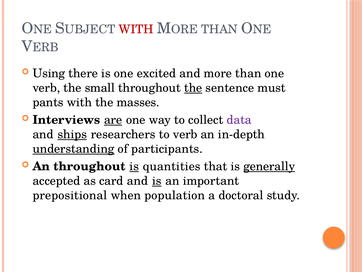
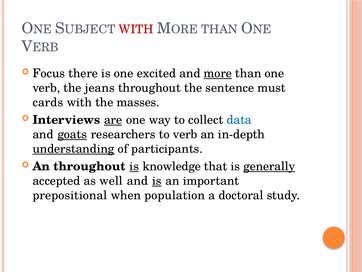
Using: Using -> Focus
more underline: none -> present
small: small -> jeans
the at (193, 88) underline: present -> none
pants: pants -> cards
data colour: purple -> blue
ships: ships -> goats
quantities: quantities -> knowledge
card: card -> well
